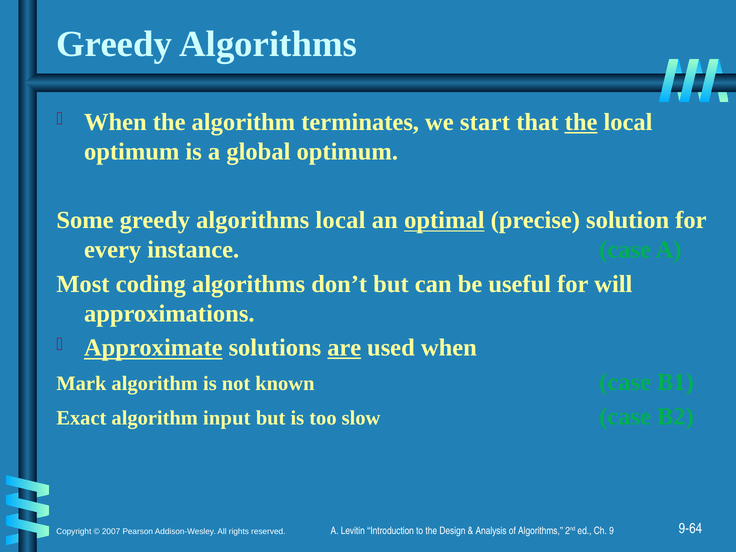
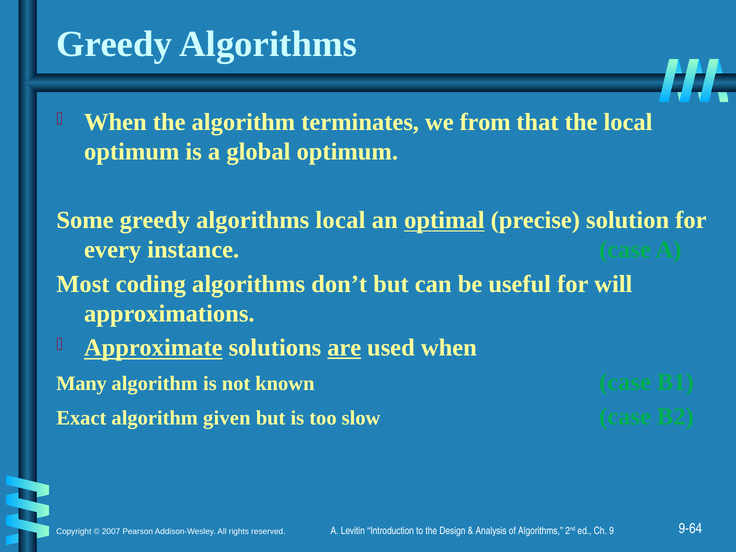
start: start -> from
the at (581, 122) underline: present -> none
Mark: Mark -> Many
input: input -> given
